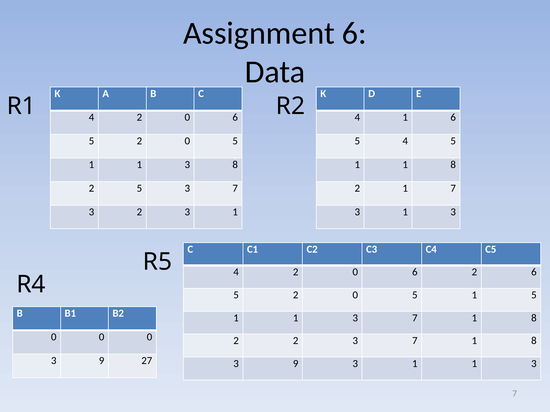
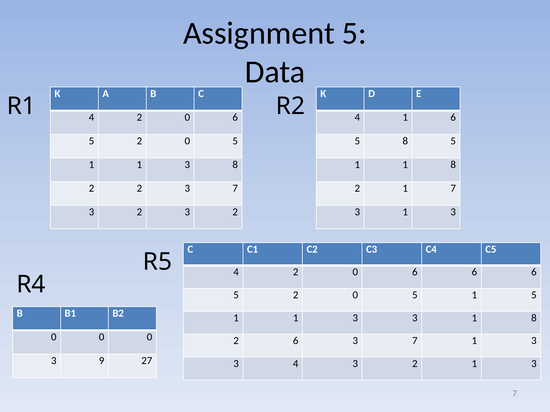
Assignment 6: 6 -> 5
5 4: 4 -> 8
2 5: 5 -> 2
2 3 1: 1 -> 2
0 6 2: 2 -> 6
1 1 3 7: 7 -> 3
2 2: 2 -> 6
8 at (534, 341): 8 -> 3
9 at (296, 364): 9 -> 4
1 at (415, 364): 1 -> 2
